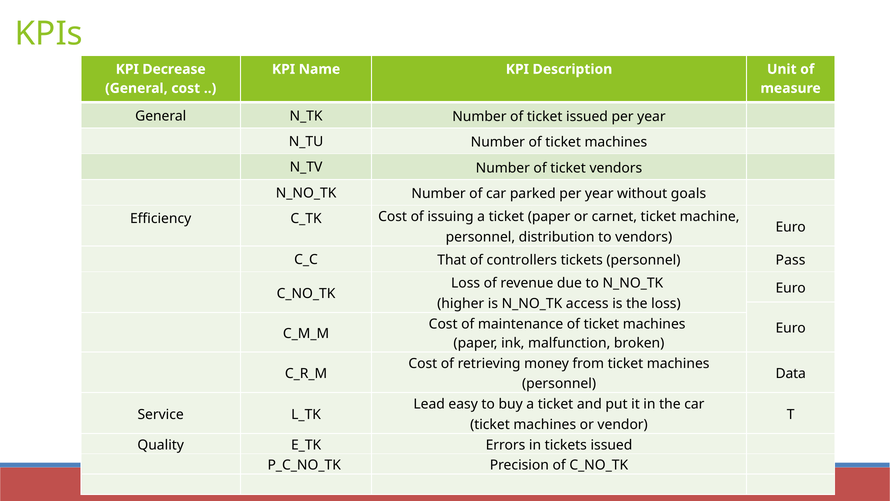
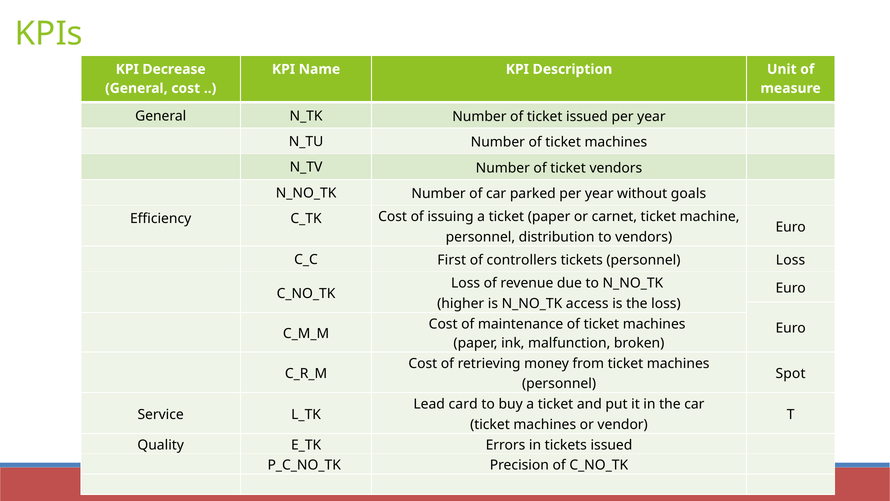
That: That -> First
personnel Pass: Pass -> Loss
Data: Data -> Spot
easy: easy -> card
